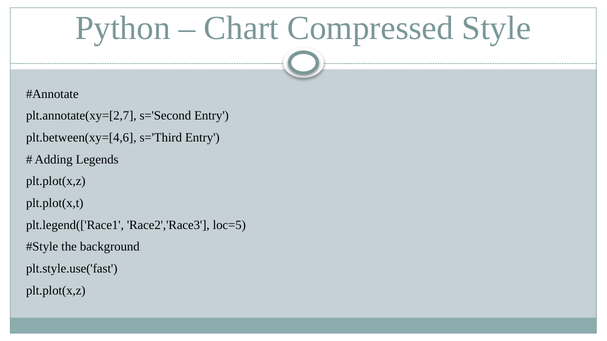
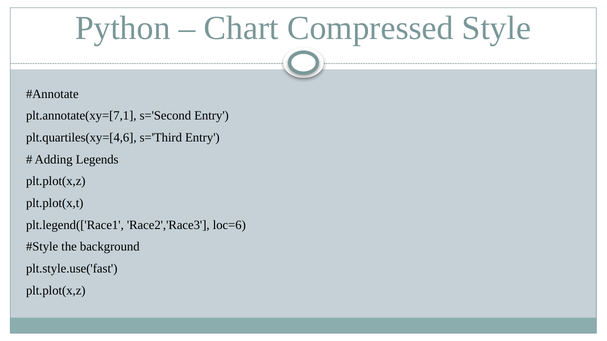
plt.annotate(xy=[2,7: plt.annotate(xy=[2,7 -> plt.annotate(xy=[7,1
plt.between(xy=[4,6: plt.between(xy=[4,6 -> plt.quartiles(xy=[4,6
loc=5: loc=5 -> loc=6
